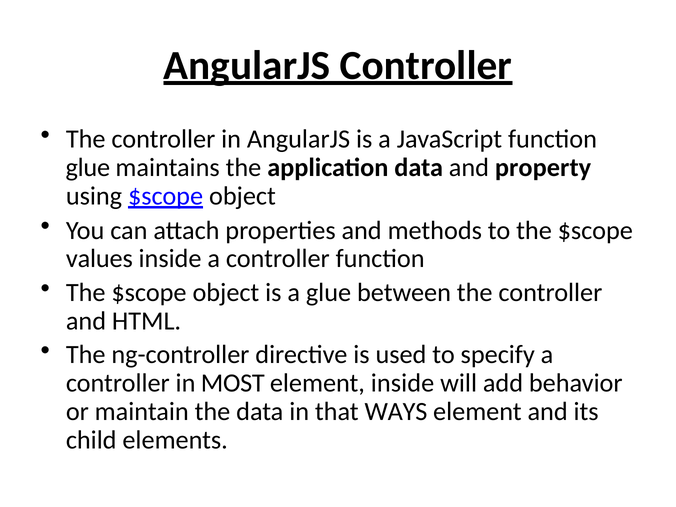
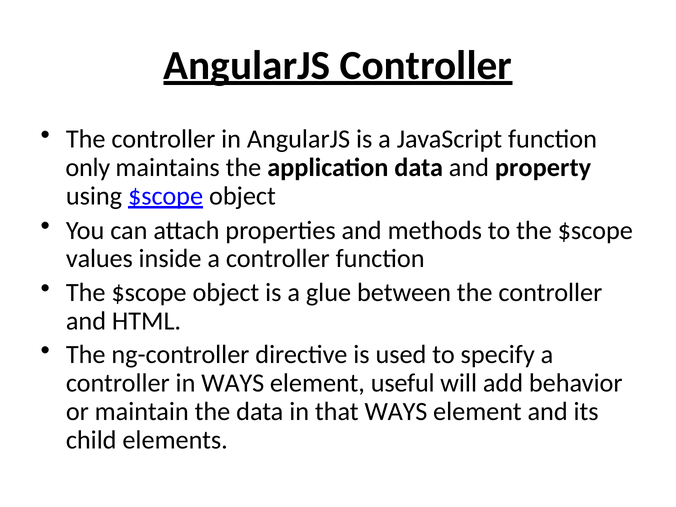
glue at (88, 168): glue -> only
in MOST: MOST -> WAYS
element inside: inside -> useful
